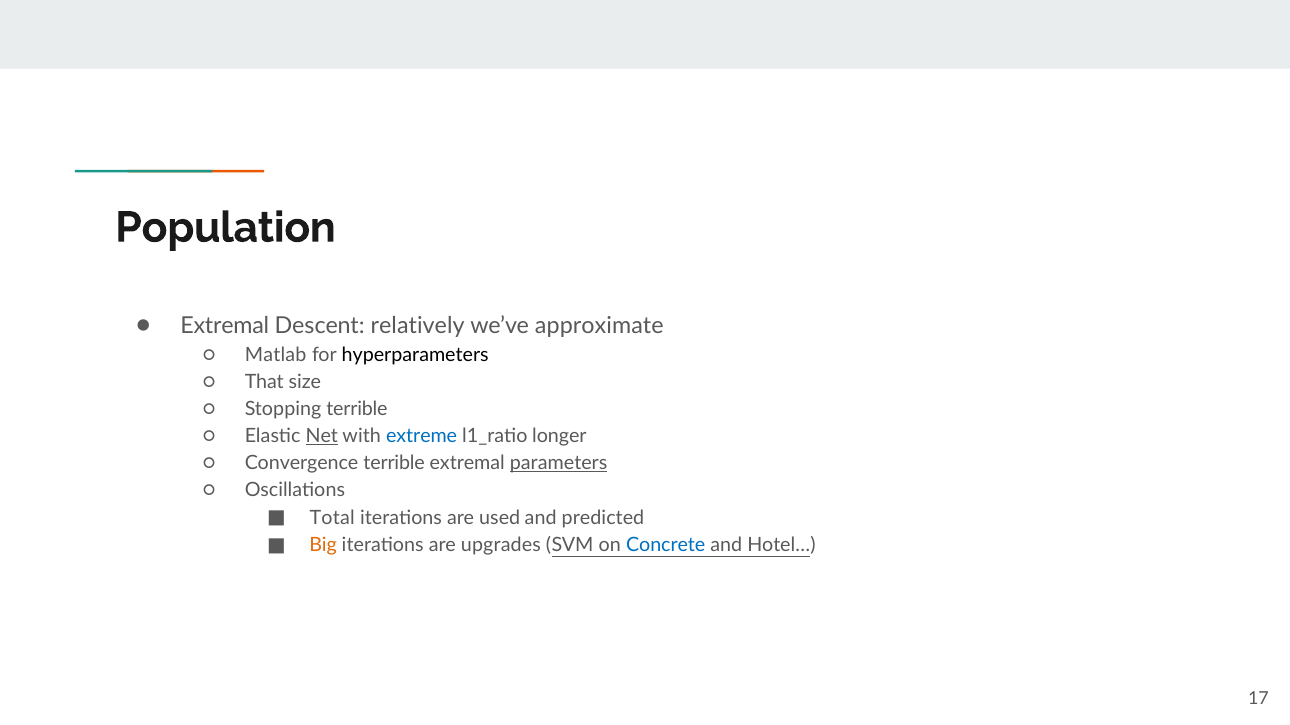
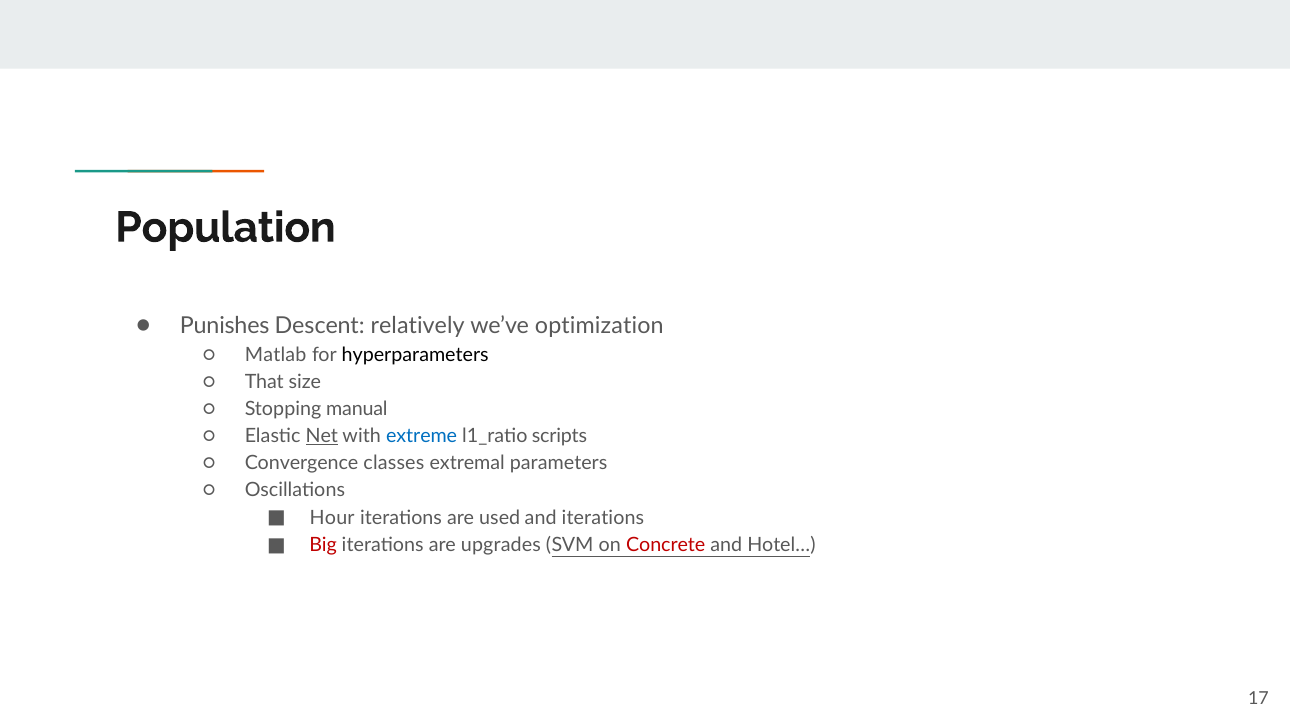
Extremal at (225, 326): Extremal -> Punishes
approximate: approximate -> optimization
Stopping terrible: terrible -> manual
longer: longer -> scripts
Convergence terrible: terrible -> classes
parameters underline: present -> none
Total: Total -> Hour
and predicted: predicted -> iterations
Big colour: orange -> red
Concrete colour: blue -> red
